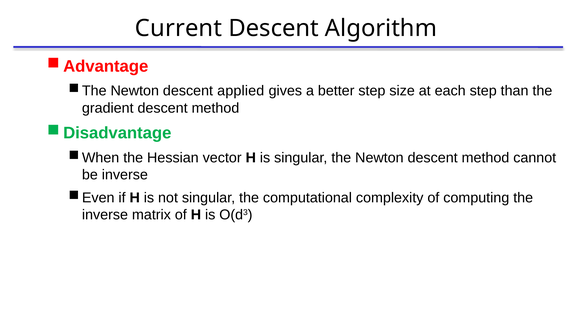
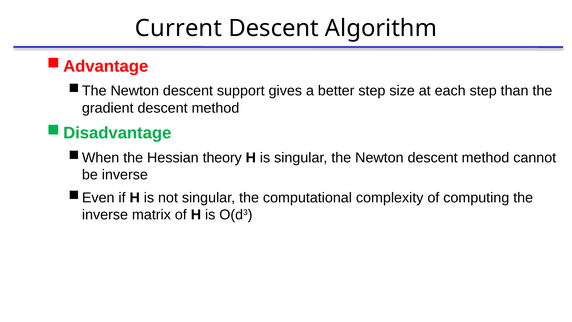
applied: applied -> support
vector: vector -> theory
